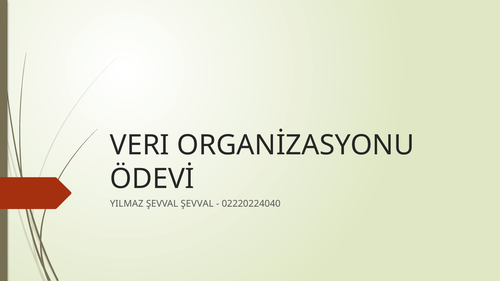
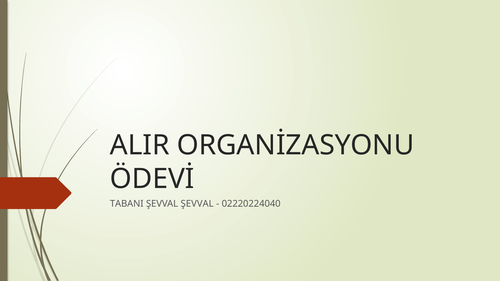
VERI: VERI -> ALIR
YILMAZ: YILMAZ -> TABANI
